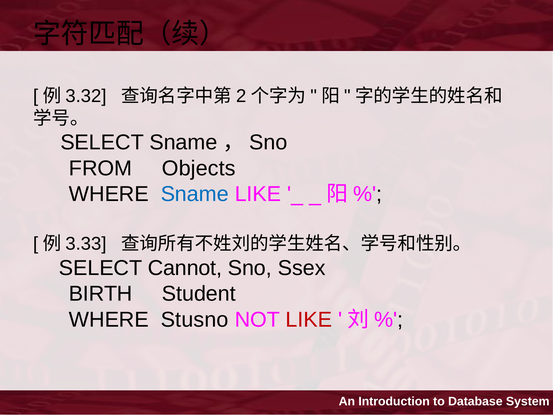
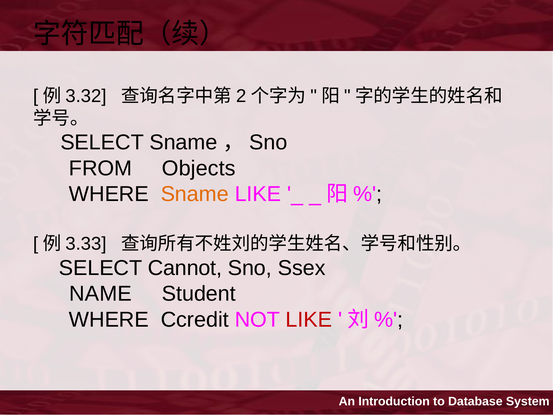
Sname at (195, 194) colour: blue -> orange
BIRTH: BIRTH -> NAME
Stusno: Stusno -> Ccredit
